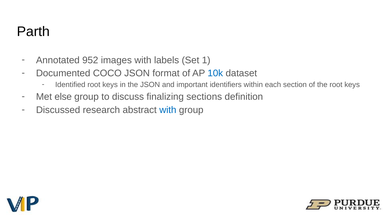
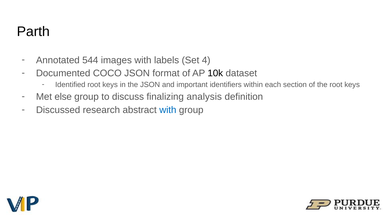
952: 952 -> 544
1: 1 -> 4
10k colour: blue -> black
sections: sections -> analysis
